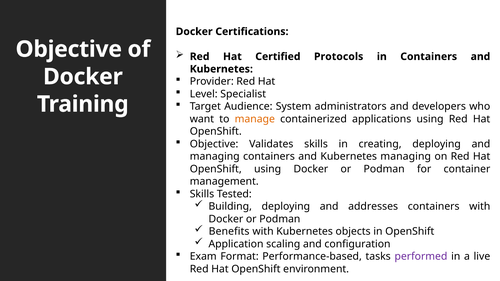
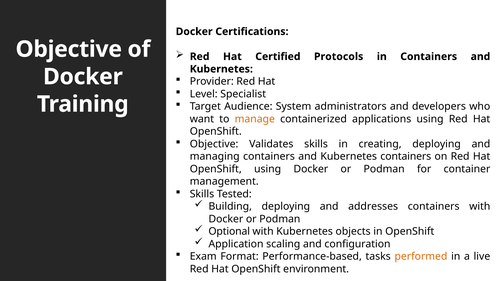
Kubernetes managing: managing -> containers
Benefits: Benefits -> Optional
performed colour: purple -> orange
